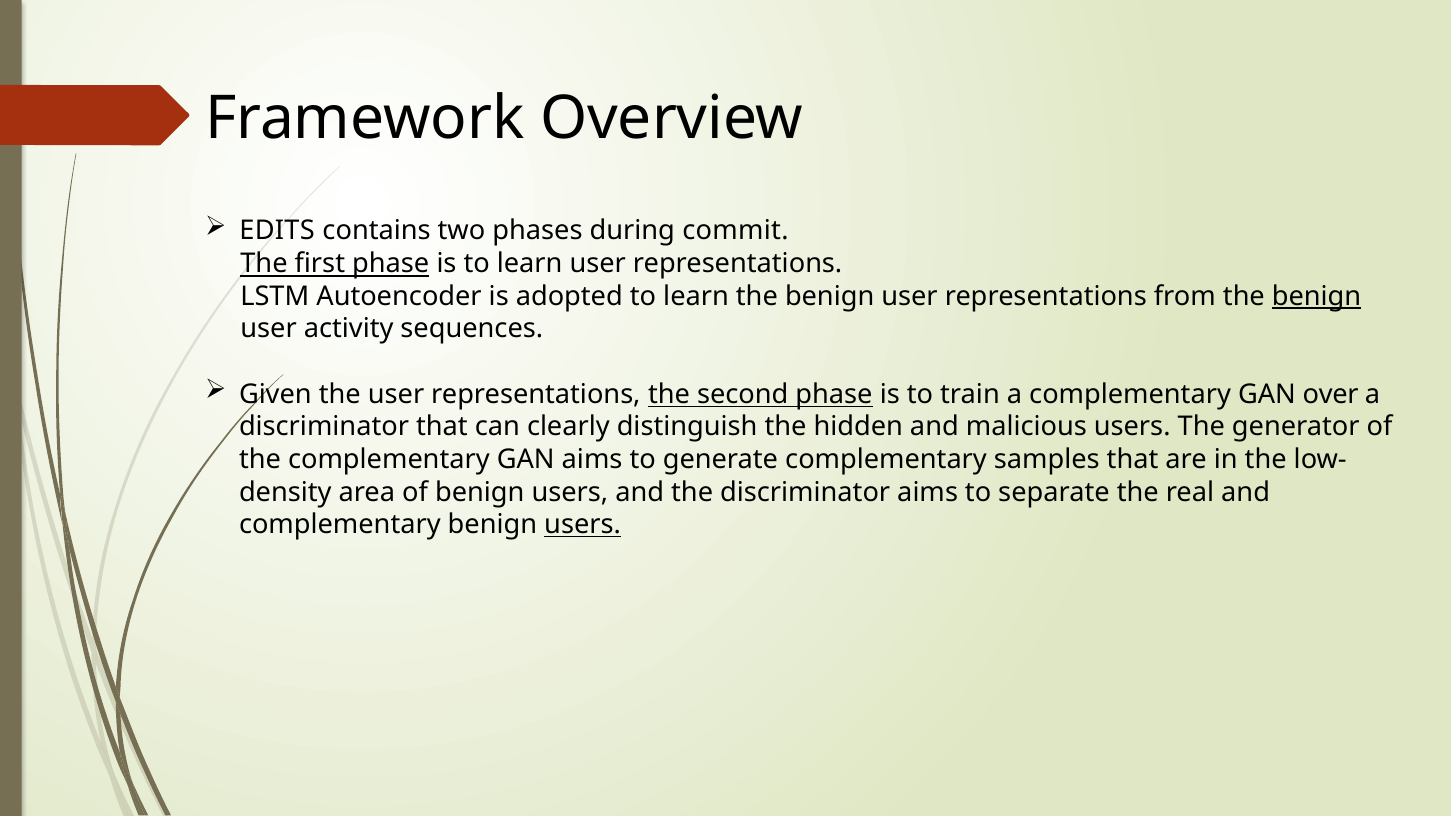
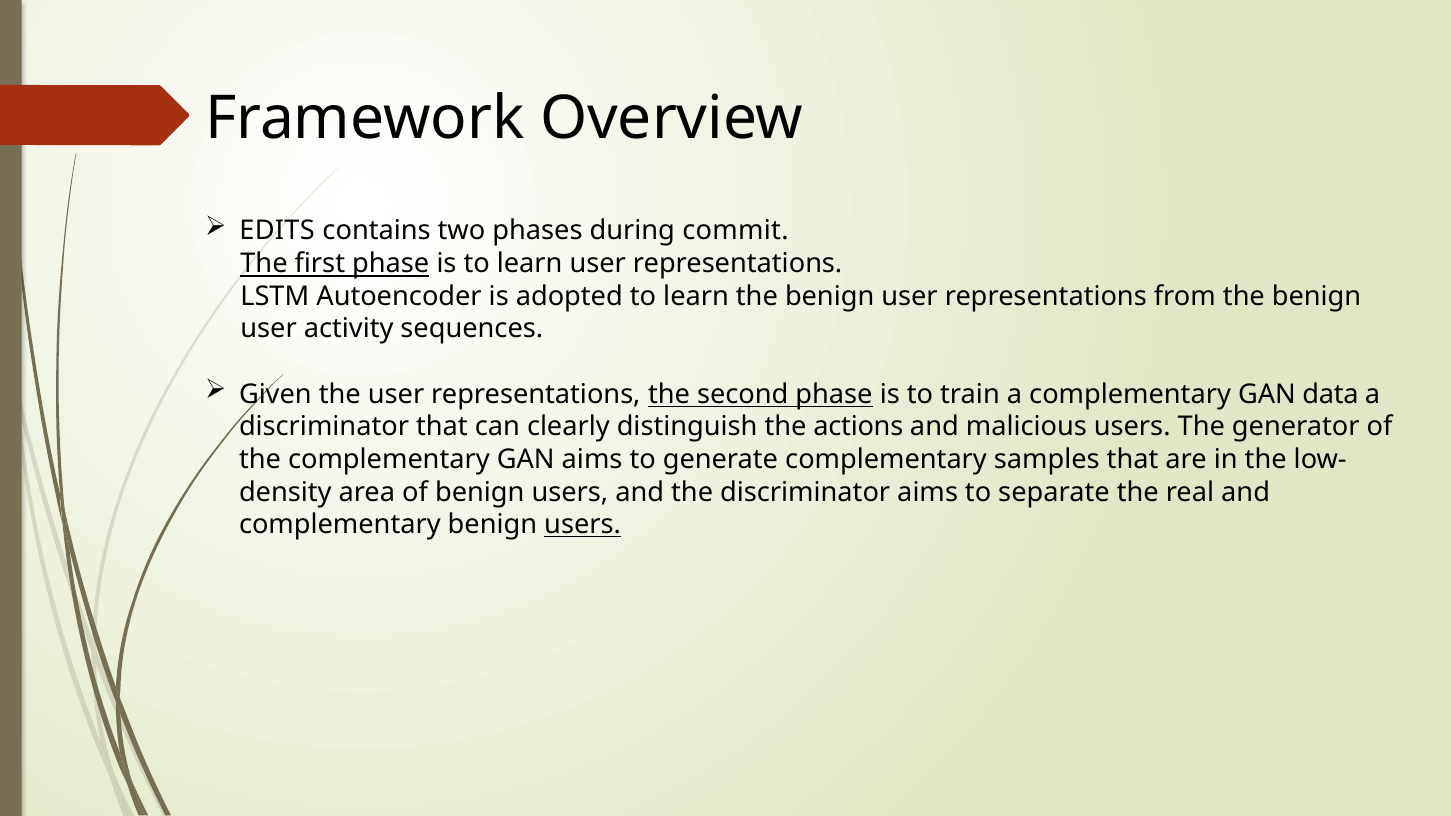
benign at (1317, 296) underline: present -> none
over: over -> data
hidden: hidden -> actions
